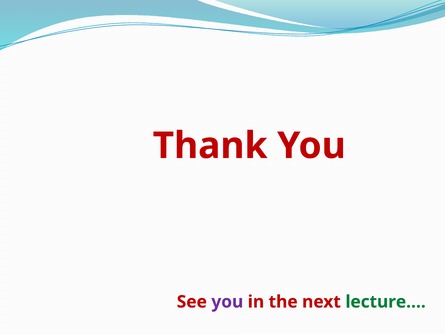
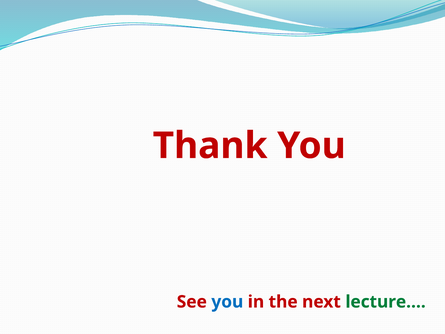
you at (227, 302) colour: purple -> blue
